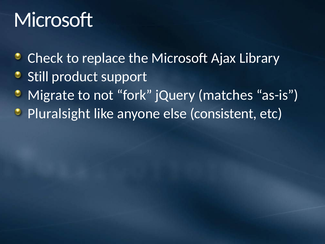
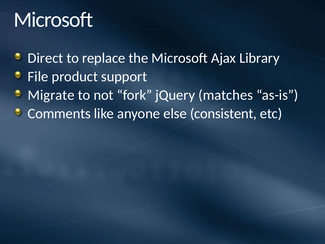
Check: Check -> Direct
Still: Still -> File
Pluralsight: Pluralsight -> Comments
